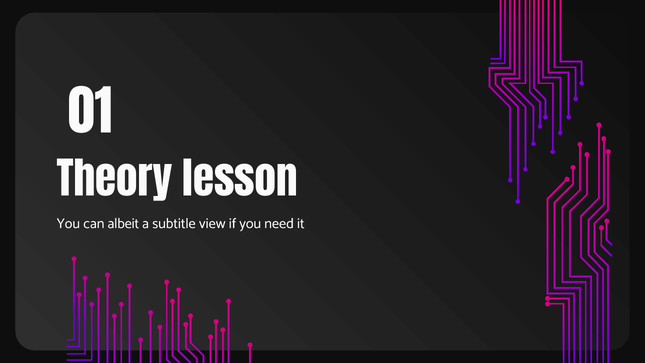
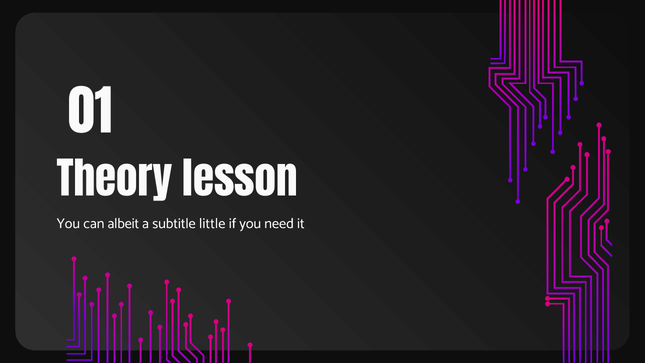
view: view -> little
